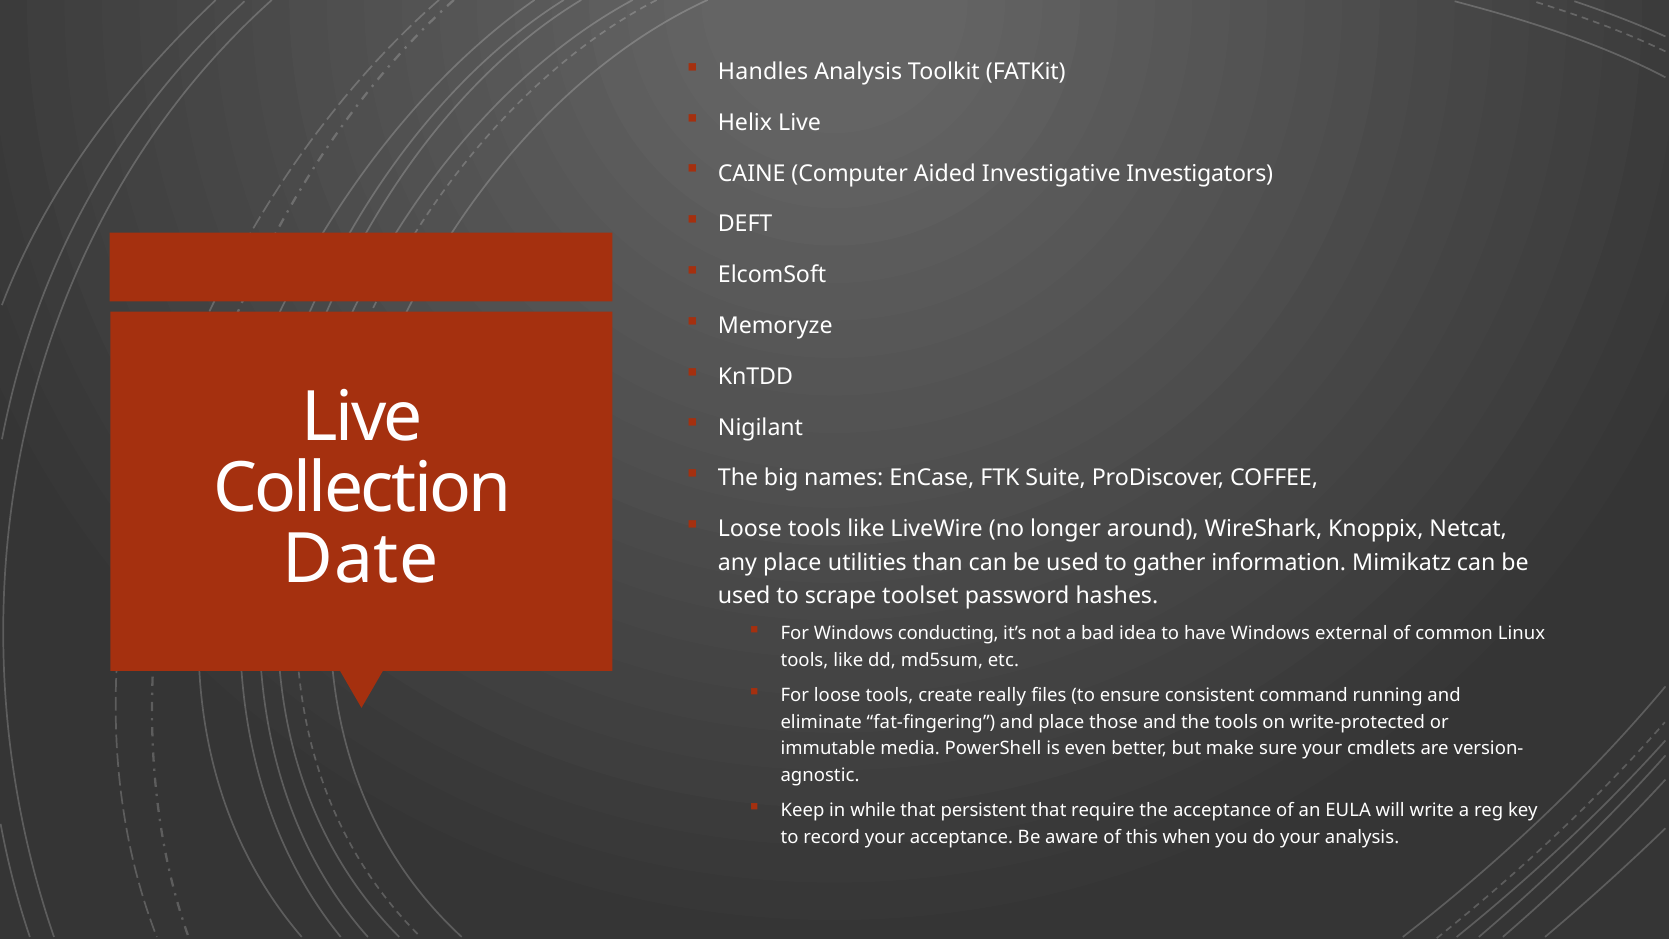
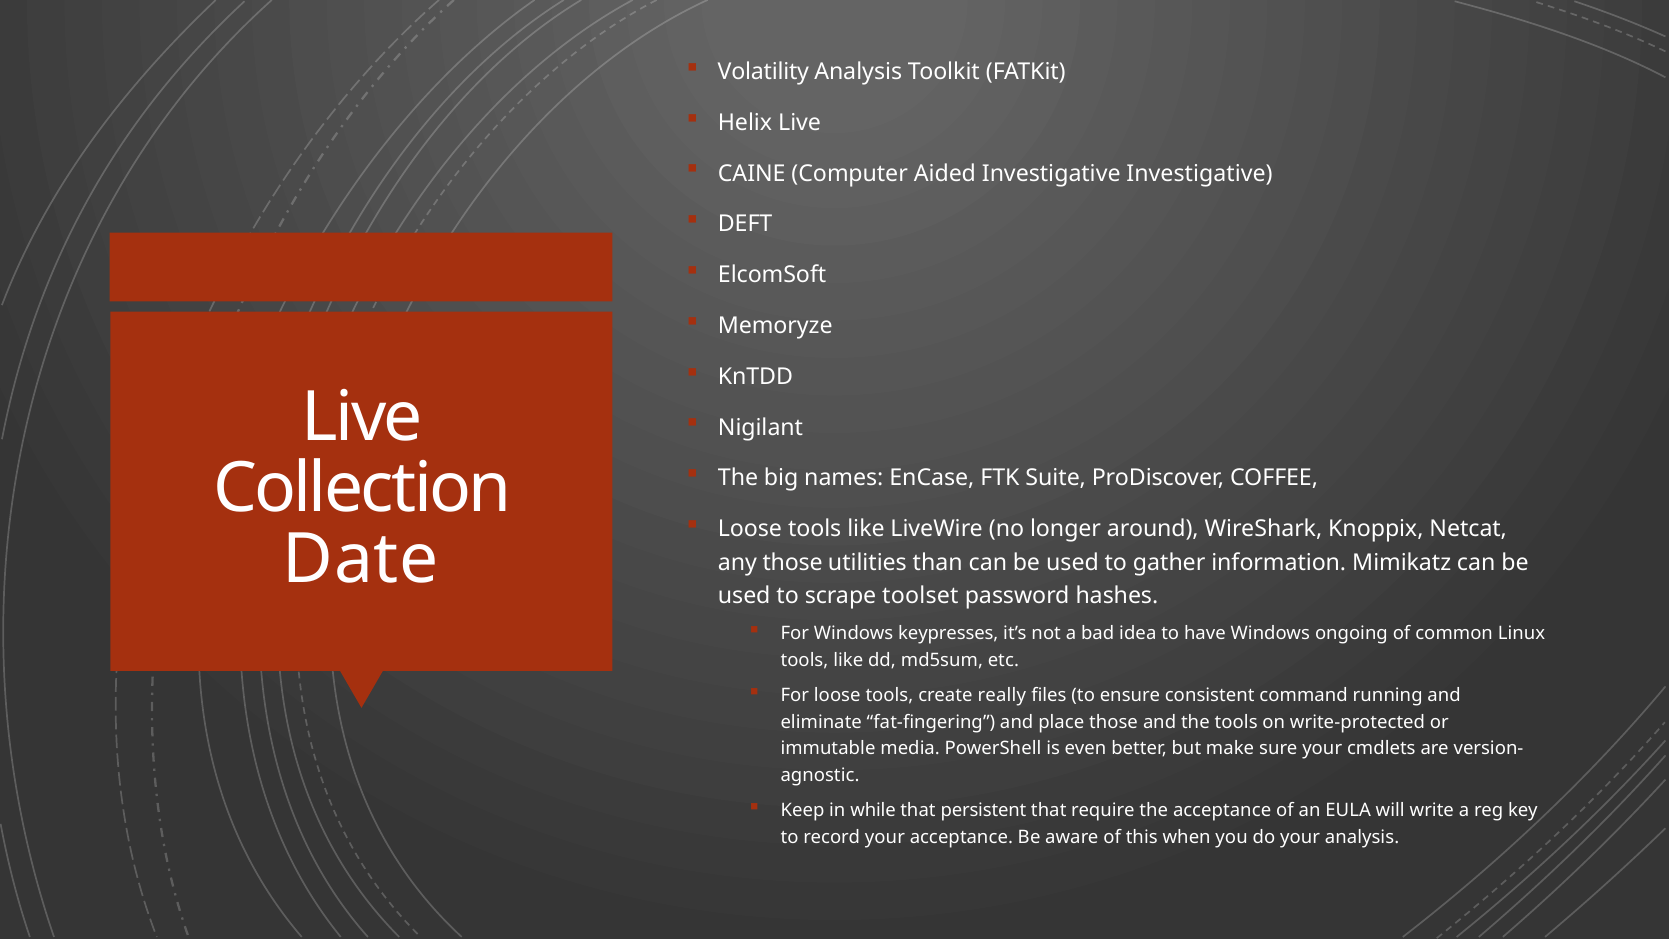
Handles: Handles -> Volatility
Investigative Investigators: Investigators -> Investigative
any place: place -> those
conducting: conducting -> keypresses
external: external -> ongoing
